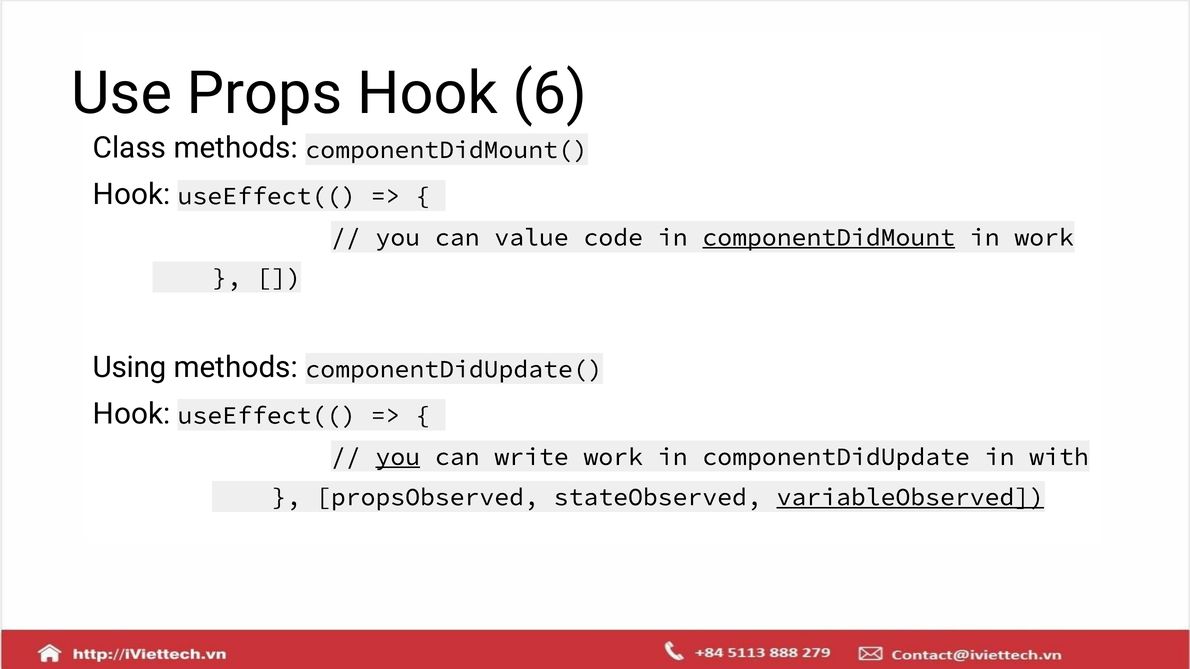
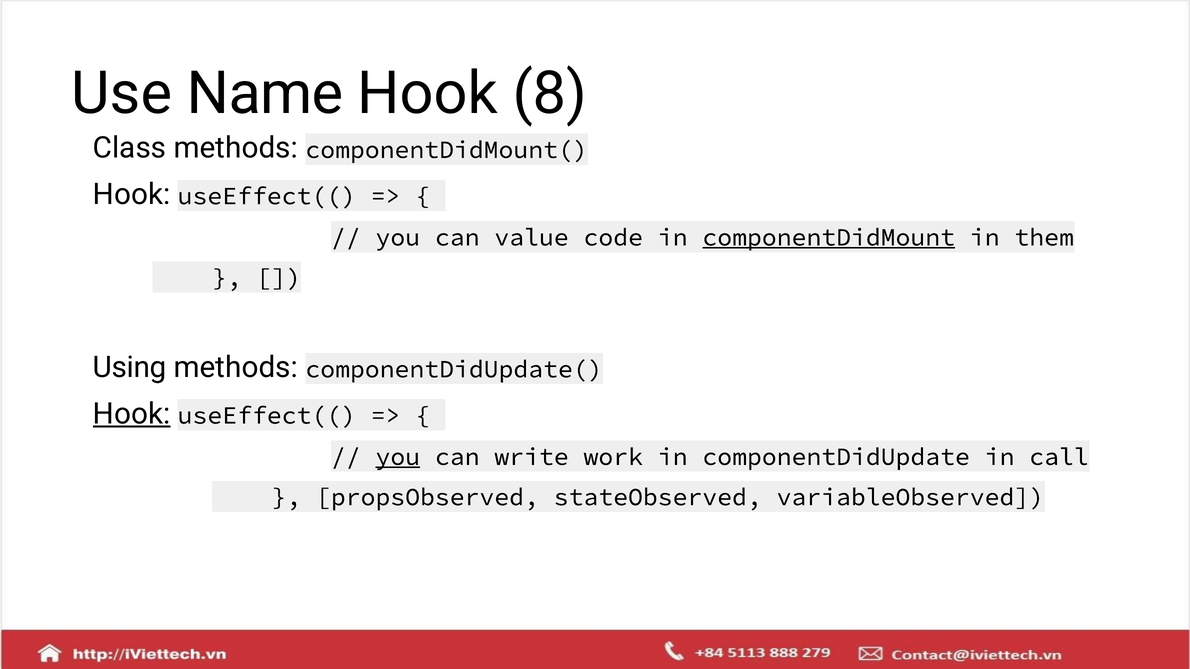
Props: Props -> Name
6: 6 -> 8
in work: work -> them
Hook at (132, 414) underline: none -> present
with: with -> call
variableObserved underline: present -> none
